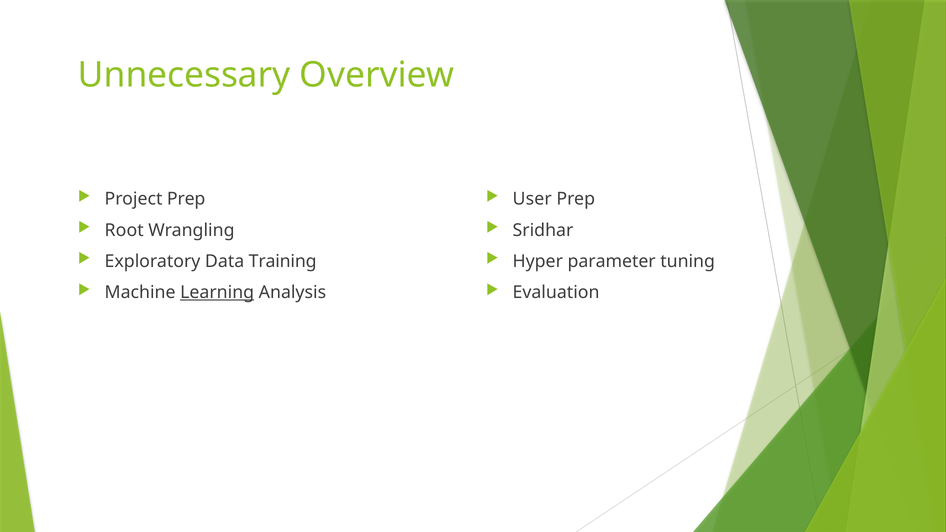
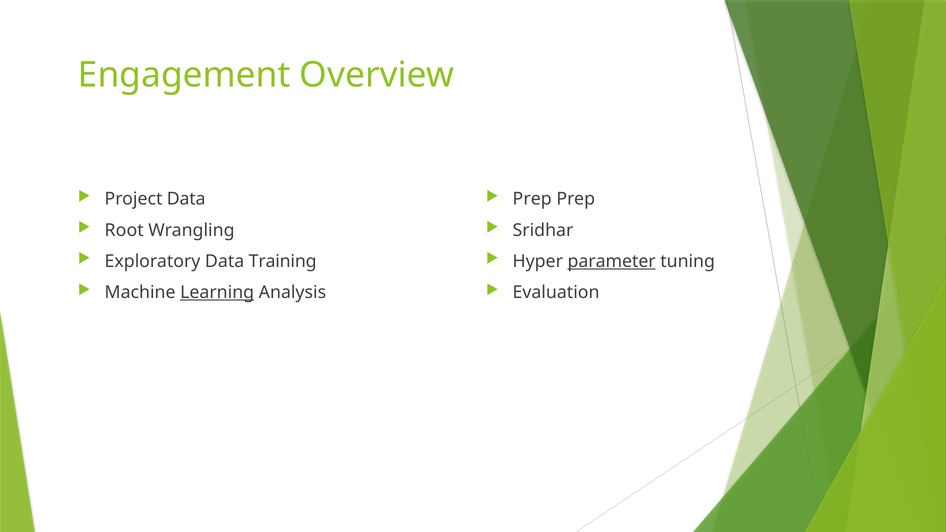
Unnecessary: Unnecessary -> Engagement
Project Prep: Prep -> Data
User at (532, 199): User -> Prep
parameter underline: none -> present
